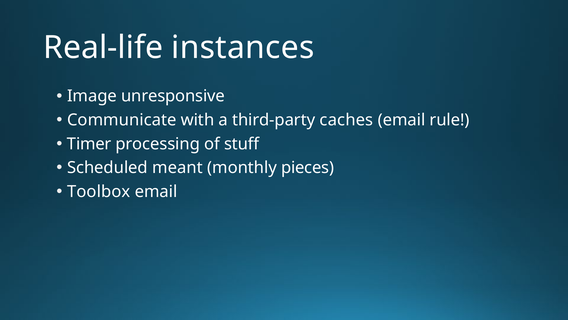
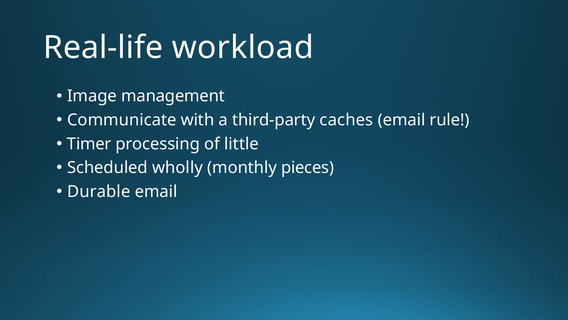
instances: instances -> workload
unresponsive: unresponsive -> management
stuff: stuff -> little
meant: meant -> wholly
Toolbox: Toolbox -> Durable
